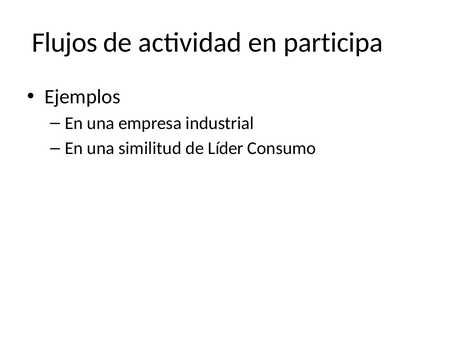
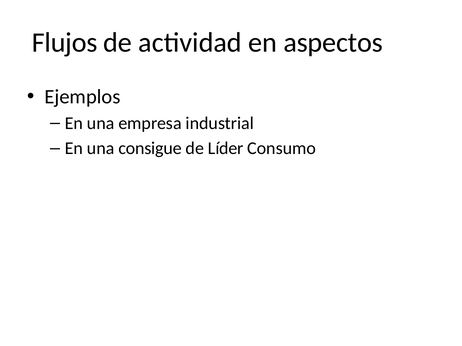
participa: participa -> aspectos
similitud: similitud -> consigue
